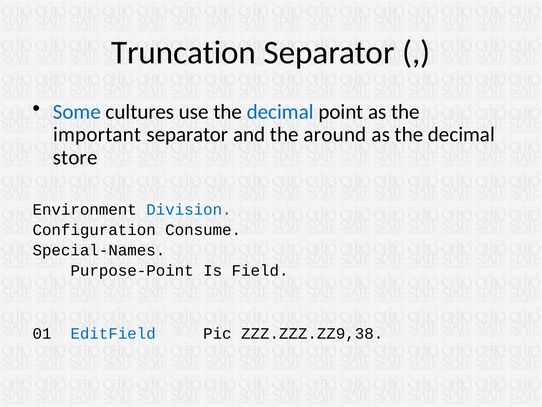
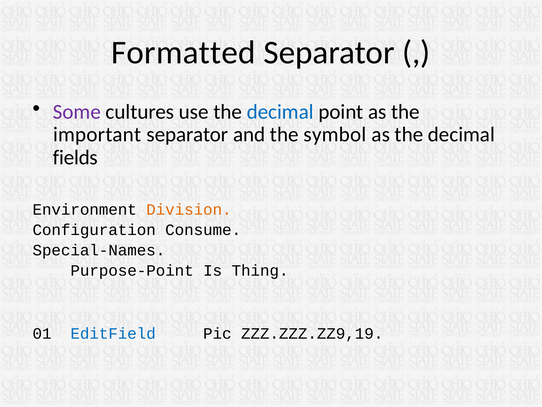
Truncation: Truncation -> Formatted
Some colour: blue -> purple
around: around -> symbol
store: store -> fields
Division colour: blue -> orange
Field: Field -> Thing
ZZZ.ZZZ.ZZ9,38: ZZZ.ZZZ.ZZ9,38 -> ZZZ.ZZZ.ZZ9,19
